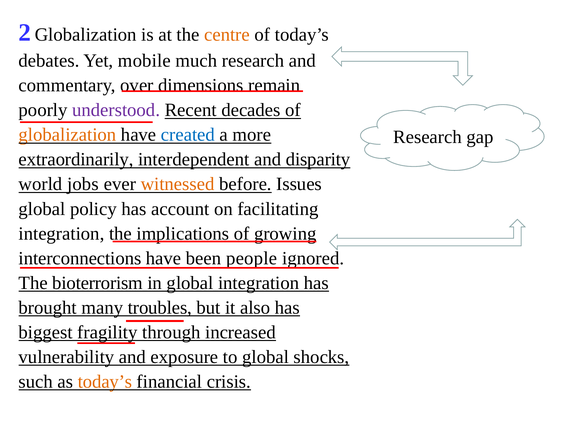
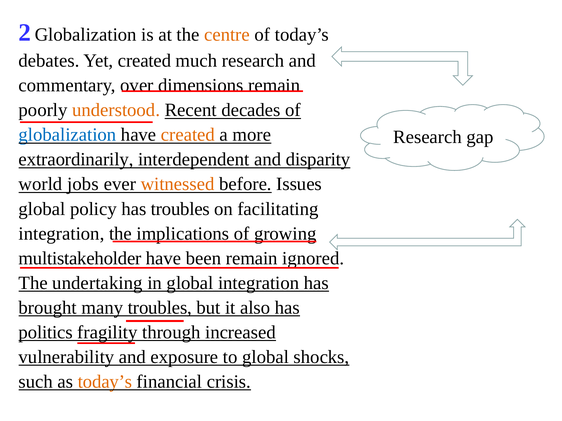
Yet mobile: mobile -> created
understood colour: purple -> orange
globalization at (67, 135) colour: orange -> blue
created at (188, 135) colour: blue -> orange
has account: account -> troubles
interconnections: interconnections -> multistakeholder
been people: people -> remain
bioterrorism: bioterrorism -> undertaking
biggest: biggest -> politics
